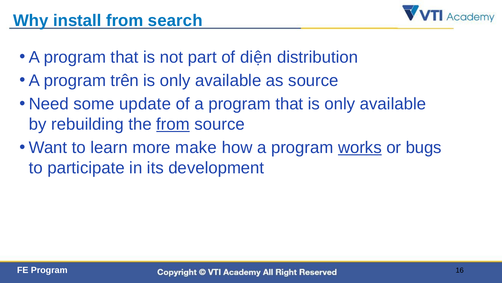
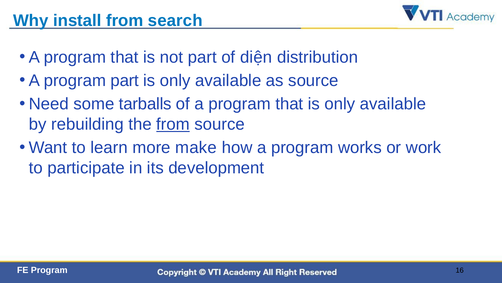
program trên: trên -> part
update: update -> tarballs
works underline: present -> none
bugs: bugs -> work
